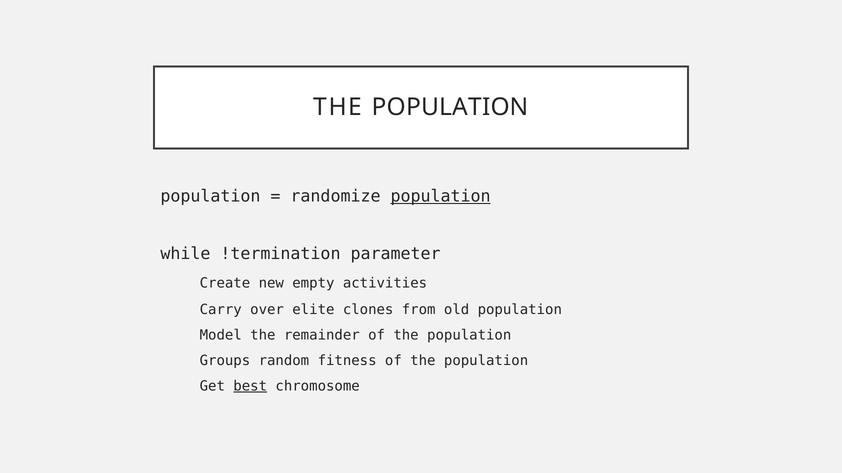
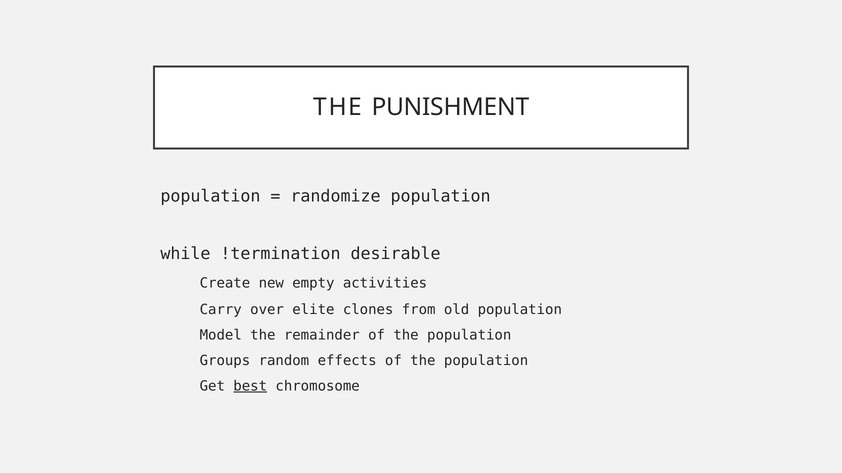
POPULATION at (450, 108): POPULATION -> PUNISHMENT
population at (441, 197) underline: present -> none
parameter: parameter -> desirable
fitness: fitness -> effects
